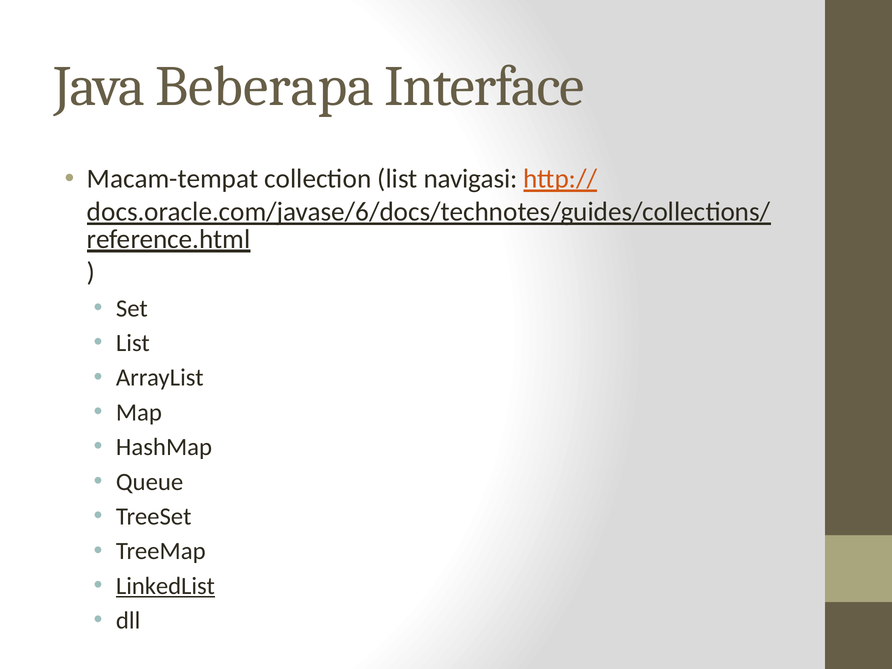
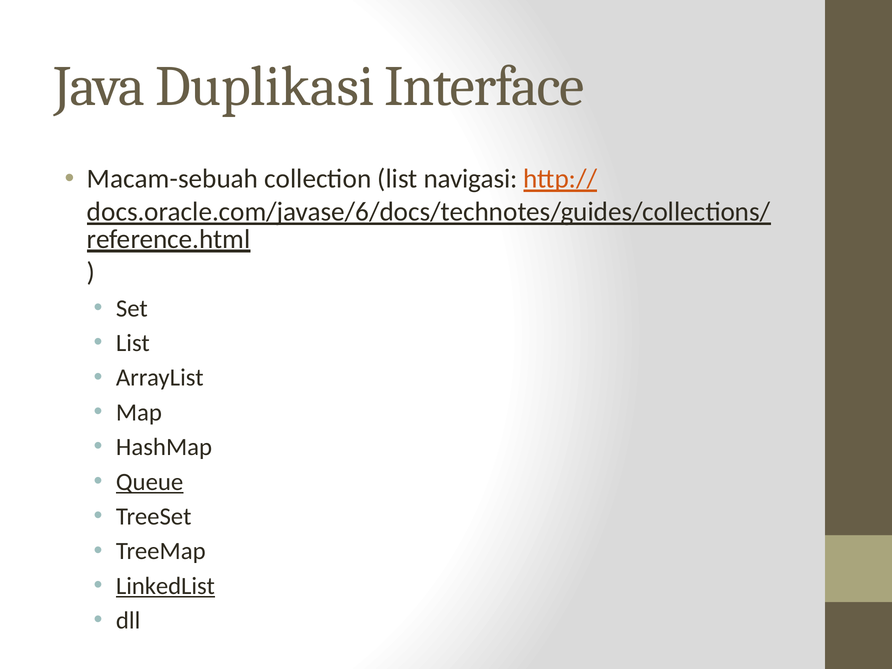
Beberapa: Beberapa -> Duplikasi
Macam-tempat: Macam-tempat -> Macam-sebuah
Queue underline: none -> present
